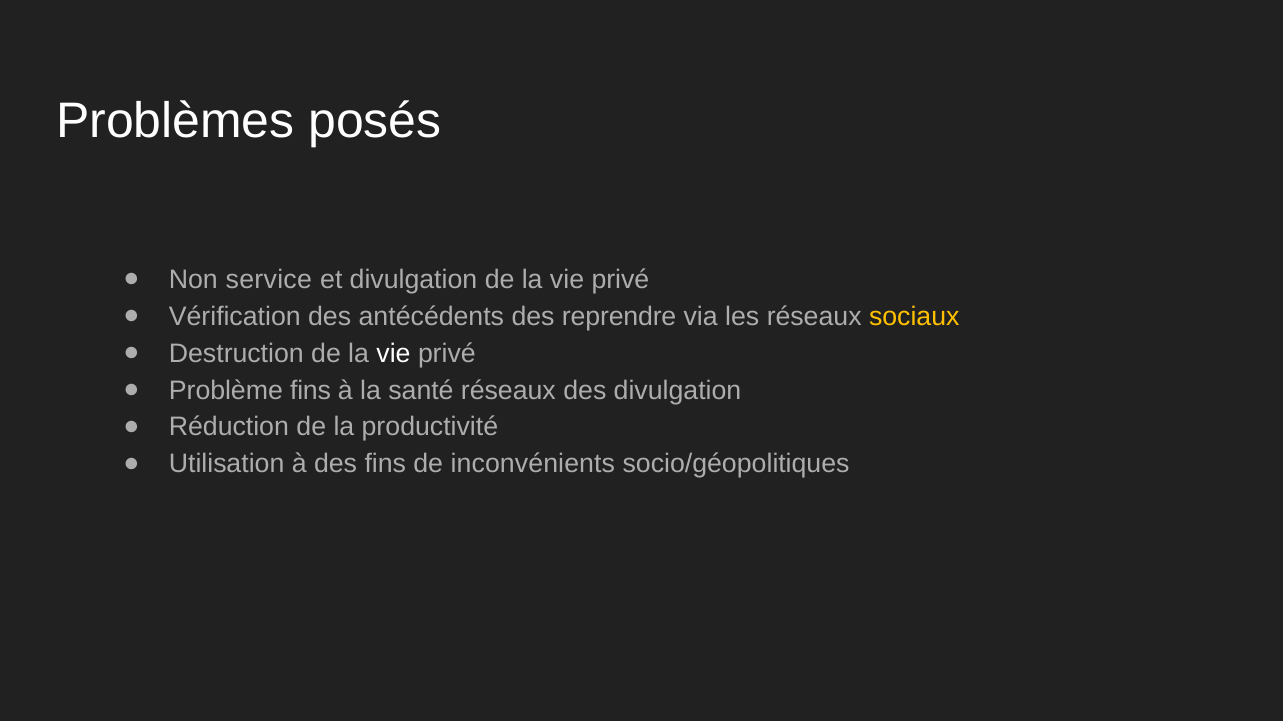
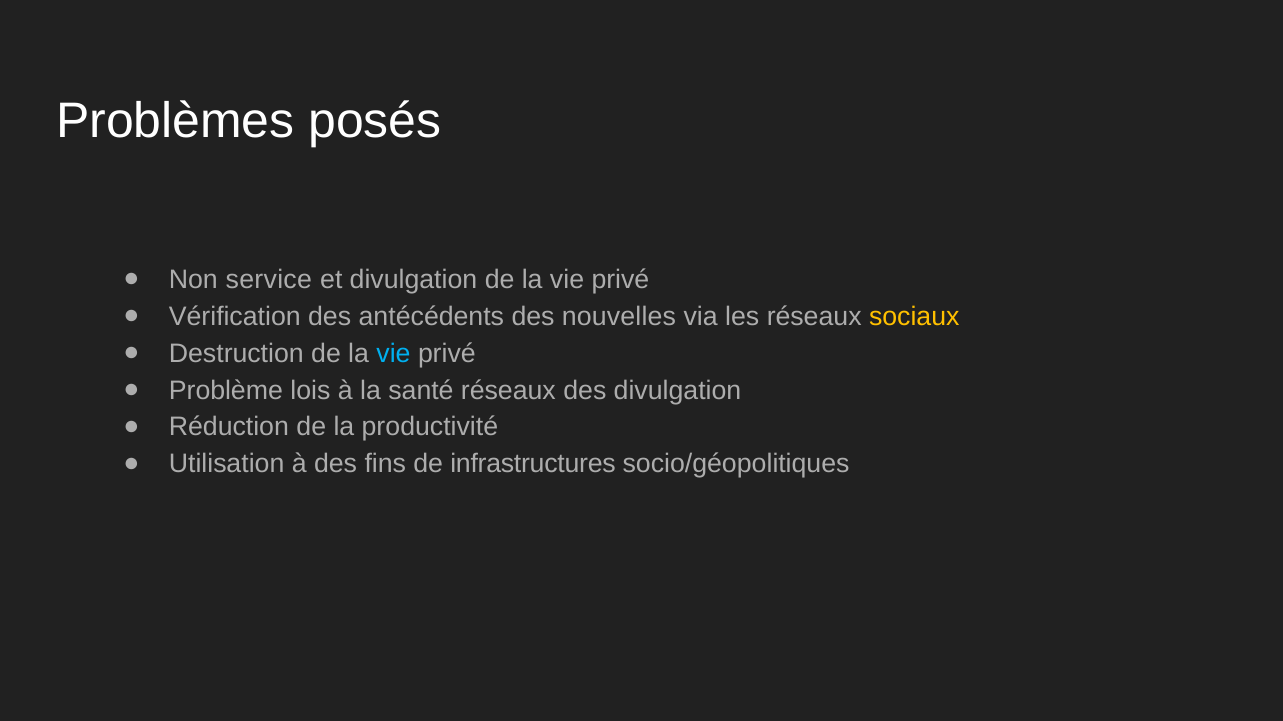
reprendre: reprendre -> nouvelles
vie at (393, 354) colour: white -> light blue
Problème fins: fins -> lois
inconvénients: inconvénients -> infrastructures
